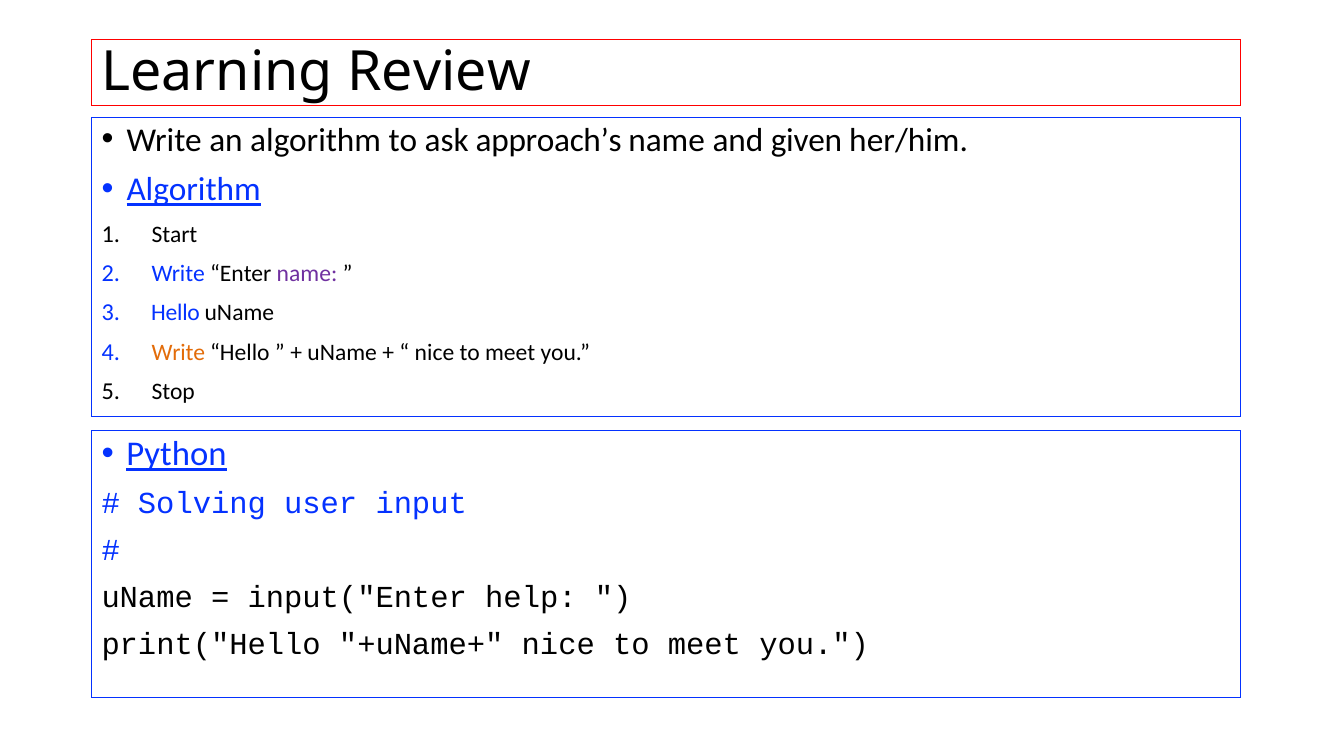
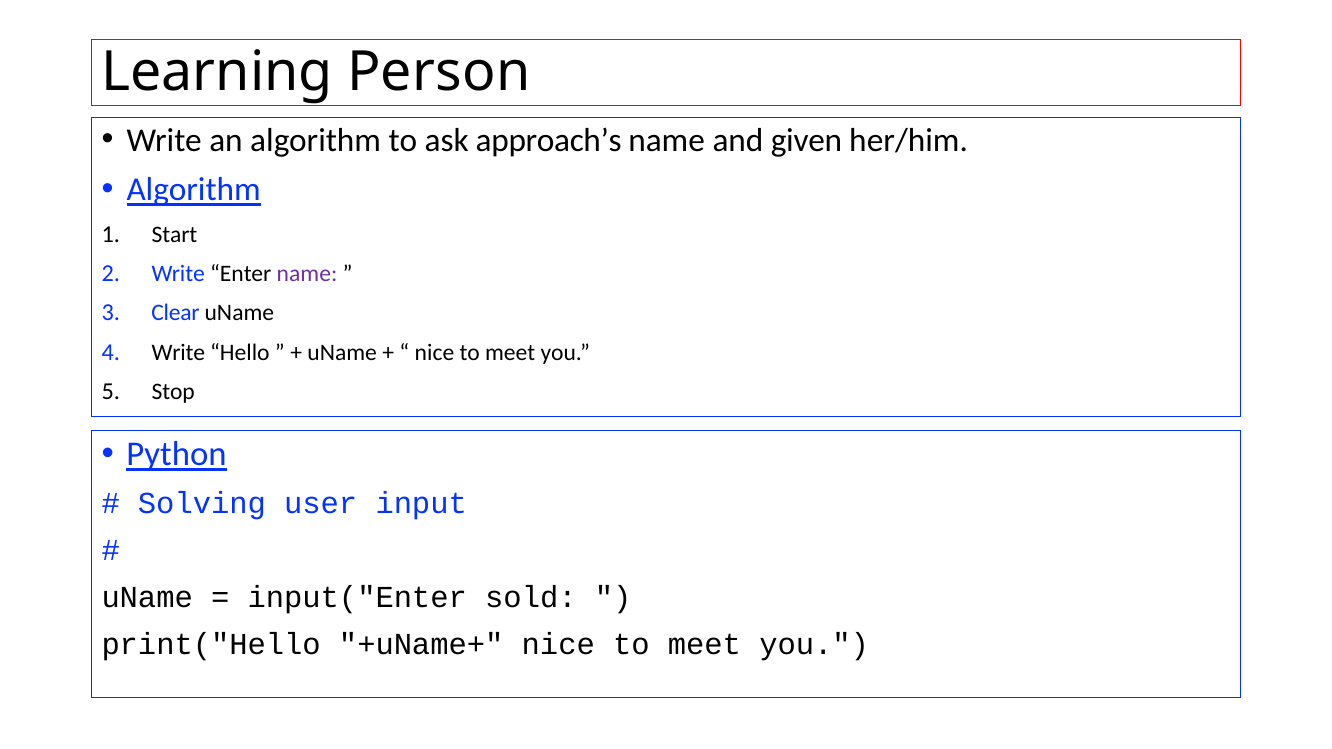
Review: Review -> Person
Hello at (176, 313): Hello -> Clear
Write at (178, 353) colour: orange -> black
help: help -> sold
